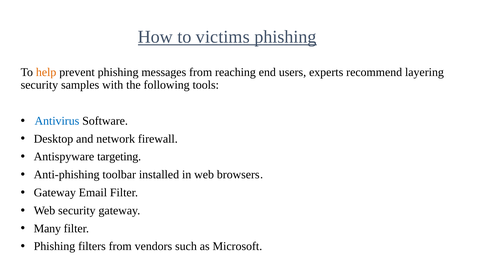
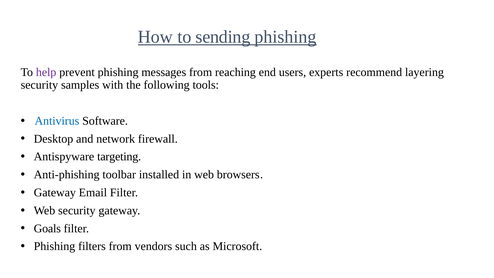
victims: victims -> sending
help colour: orange -> purple
Many: Many -> Goals
